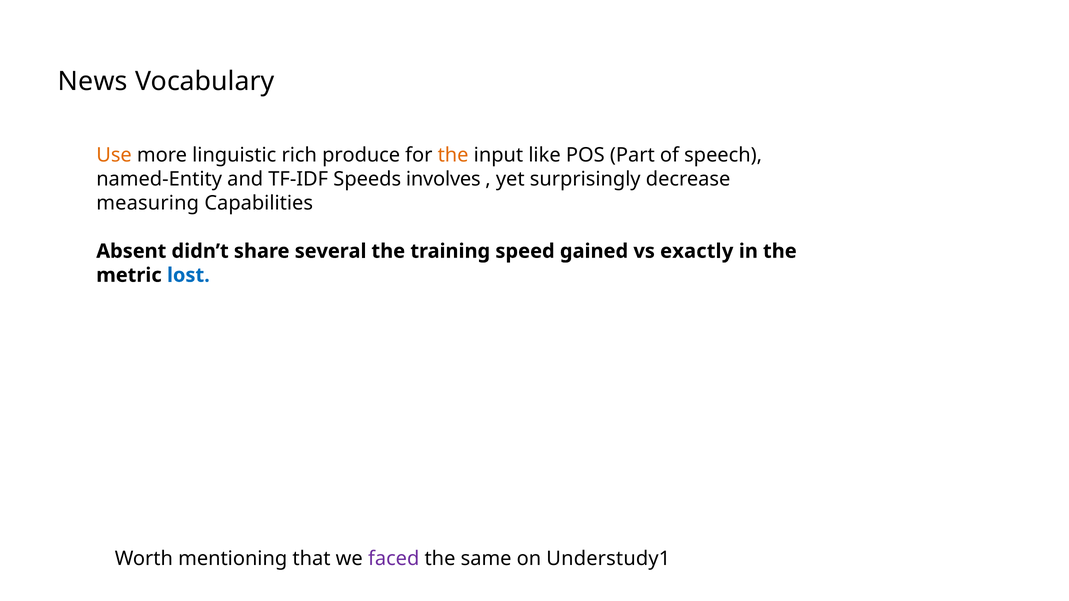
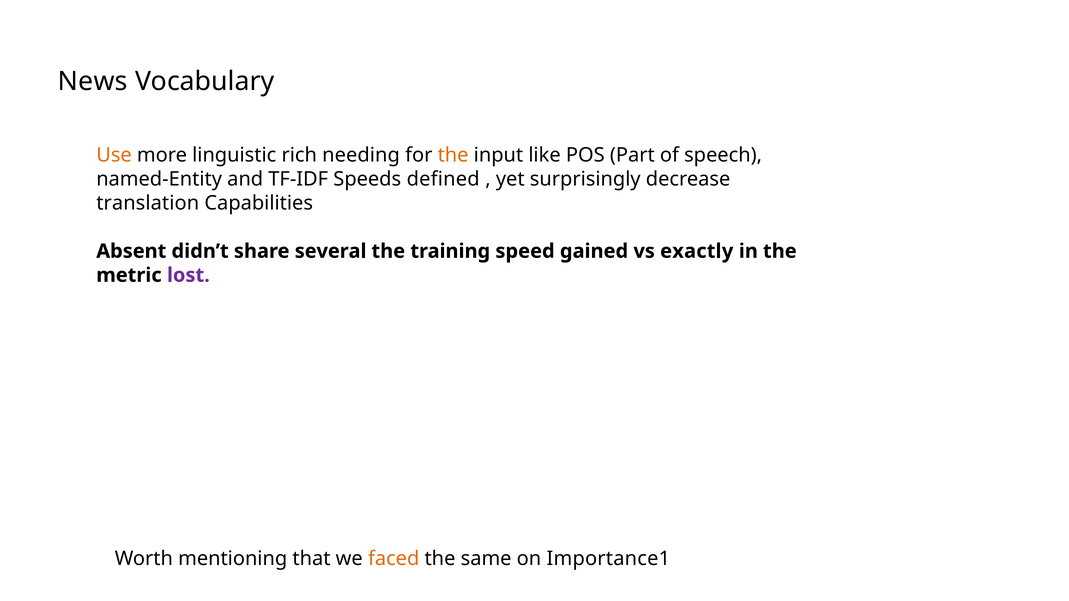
produce: produce -> needing
involves: involves -> defined
measuring: measuring -> translation
lost colour: blue -> purple
faced colour: purple -> orange
Understudy1: Understudy1 -> Importance1
